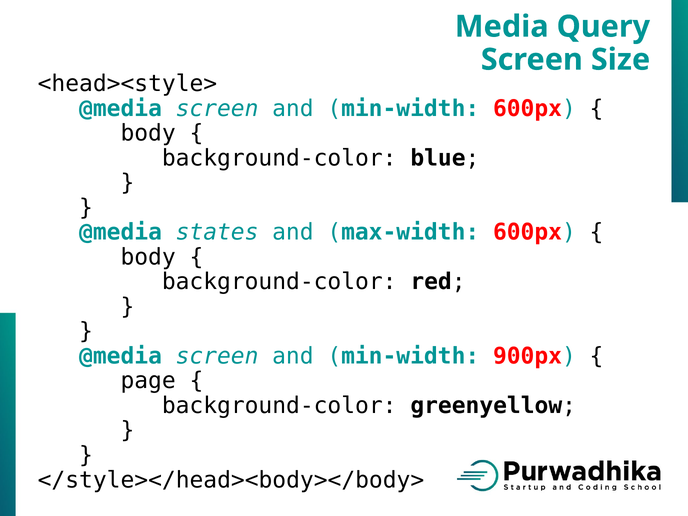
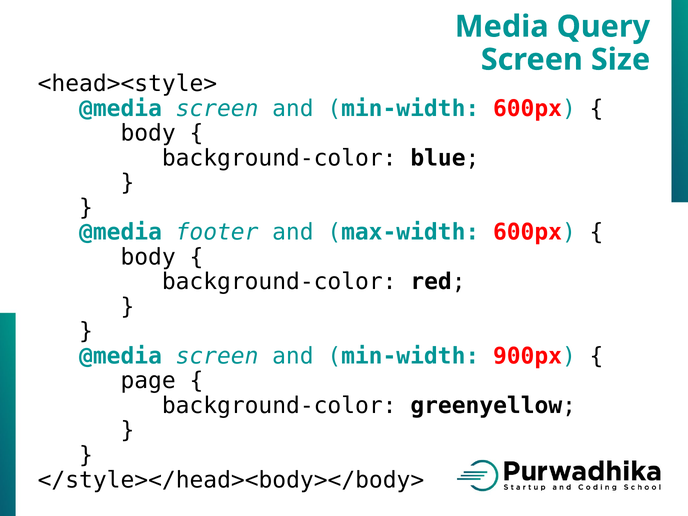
states: states -> footer
